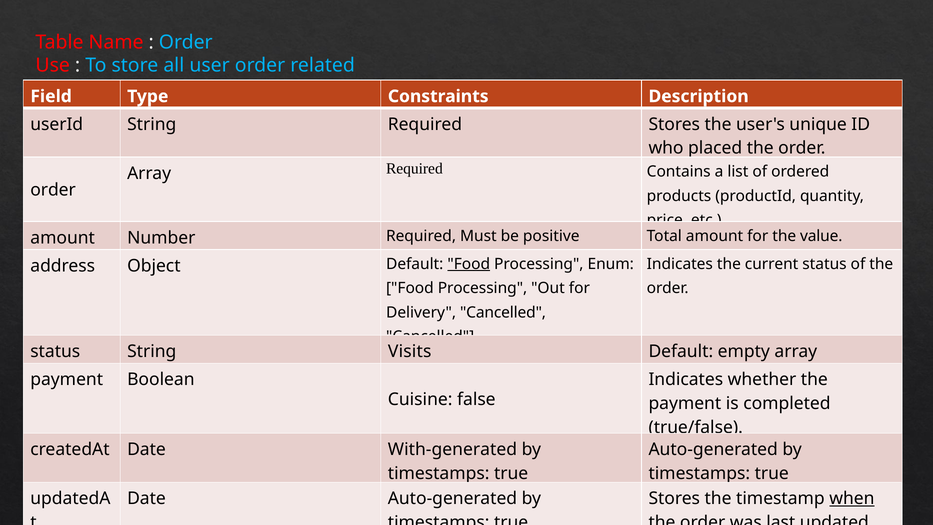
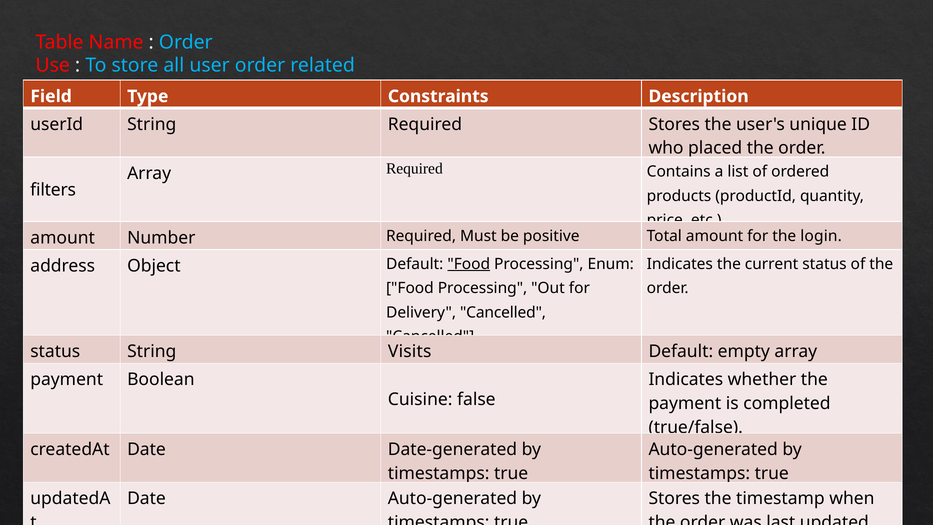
order at (53, 190): order -> filters
value: value -> login
With-generated: With-generated -> Date-generated
when underline: present -> none
